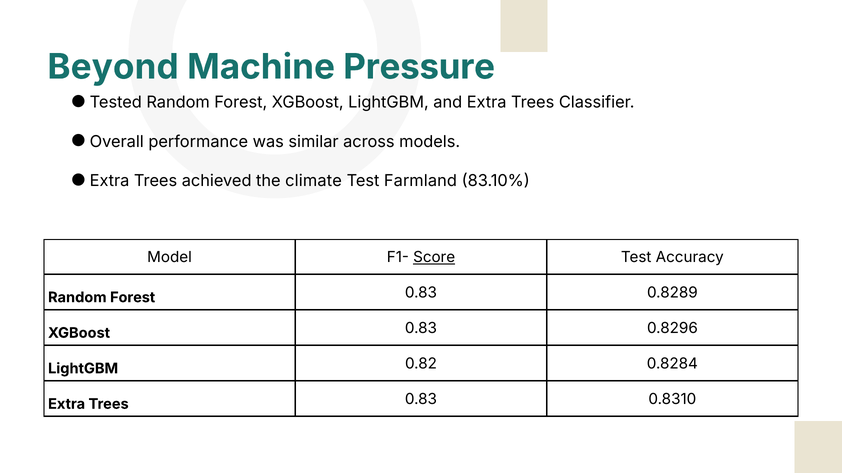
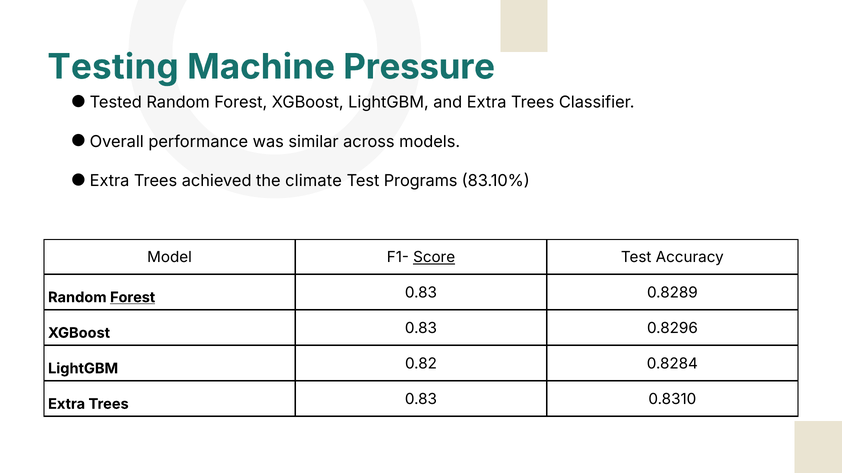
Beyond: Beyond -> Testing
Farmland: Farmland -> Programs
Forest at (133, 298) underline: none -> present
